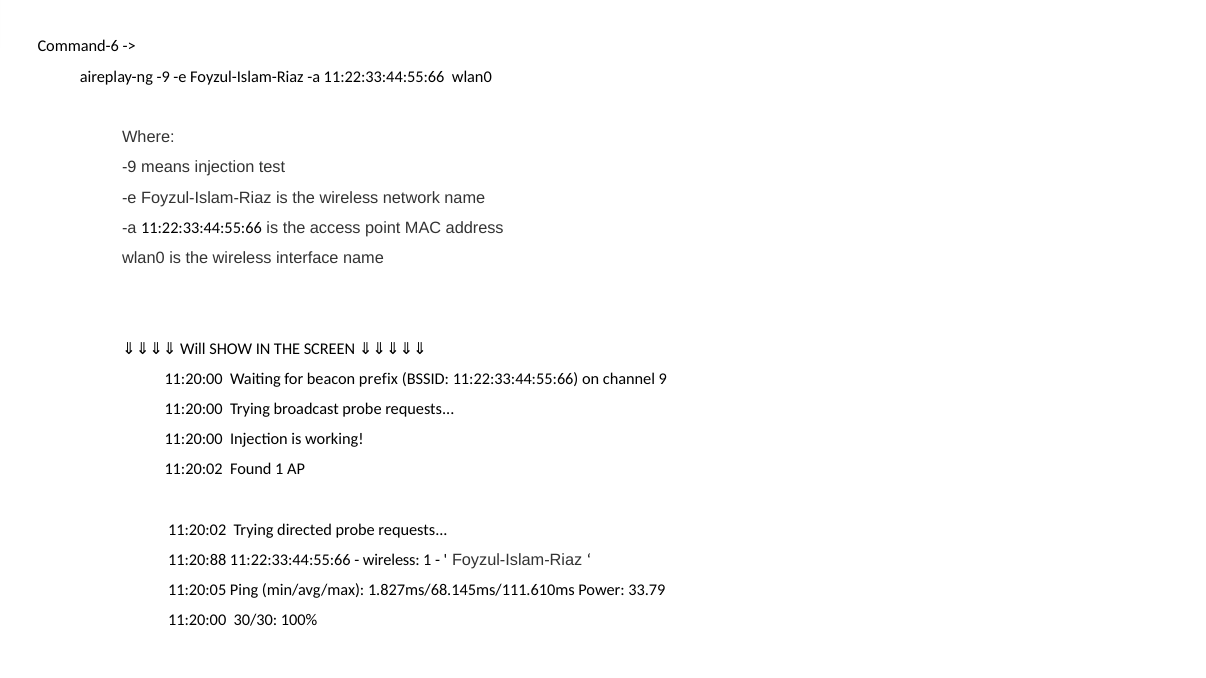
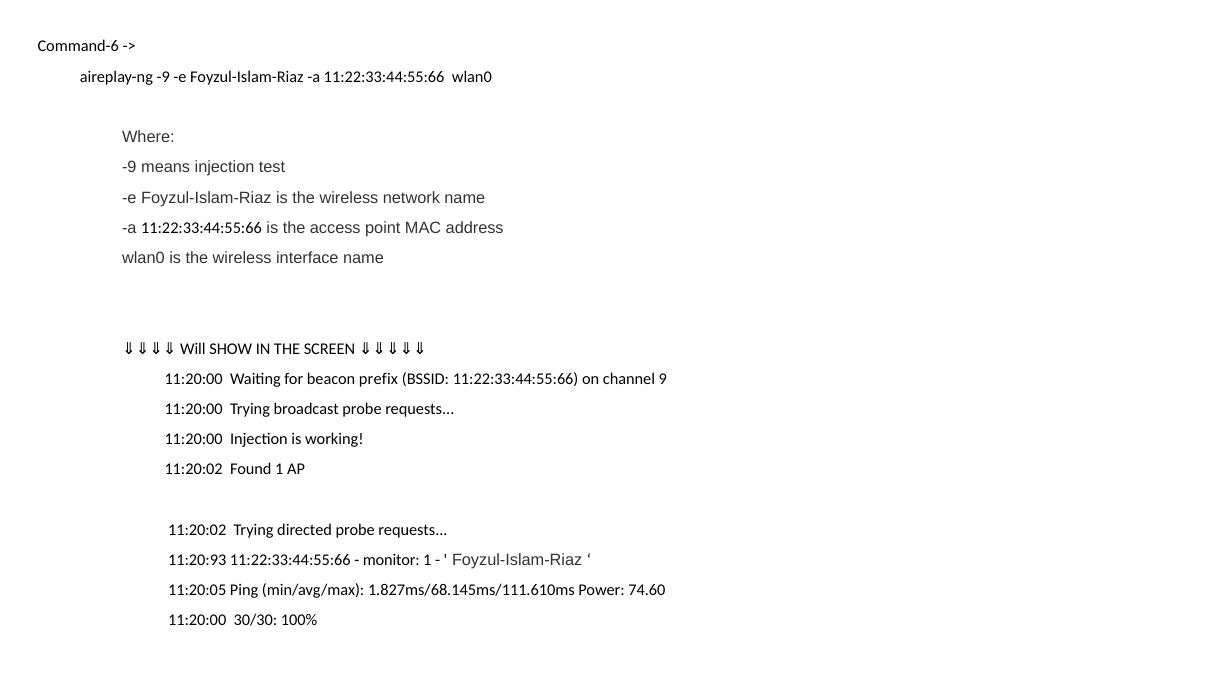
11:20:88: 11:20:88 -> 11:20:93
wireless at (391, 560): wireless -> monitor
33.79: 33.79 -> 74.60
